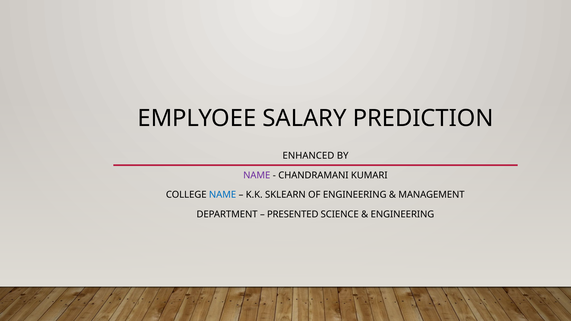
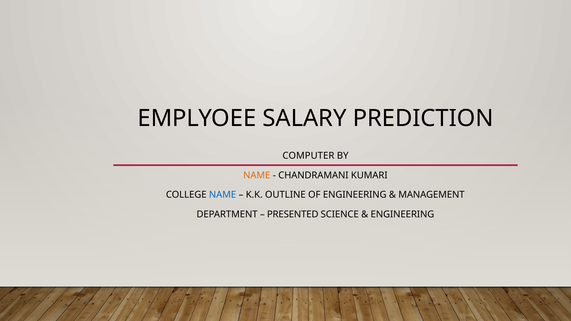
ENHANCED: ENHANCED -> COMPUTER
NAME at (257, 175) colour: purple -> orange
SKLEARN: SKLEARN -> OUTLINE
